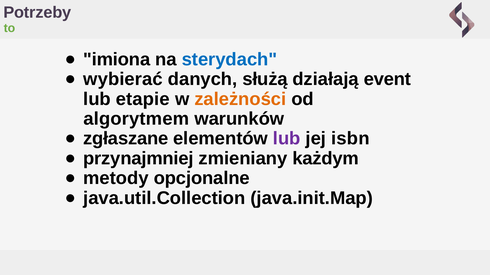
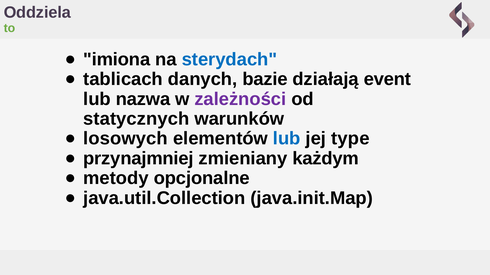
Potrzeby: Potrzeby -> Oddziela
wybierać: wybierać -> tablicach
służą: służą -> bazie
etapie: etapie -> nazwa
zależności colour: orange -> purple
algorytmem: algorytmem -> statycznych
zgłaszane: zgłaszane -> losowych
lub at (287, 139) colour: purple -> blue
isbn: isbn -> type
